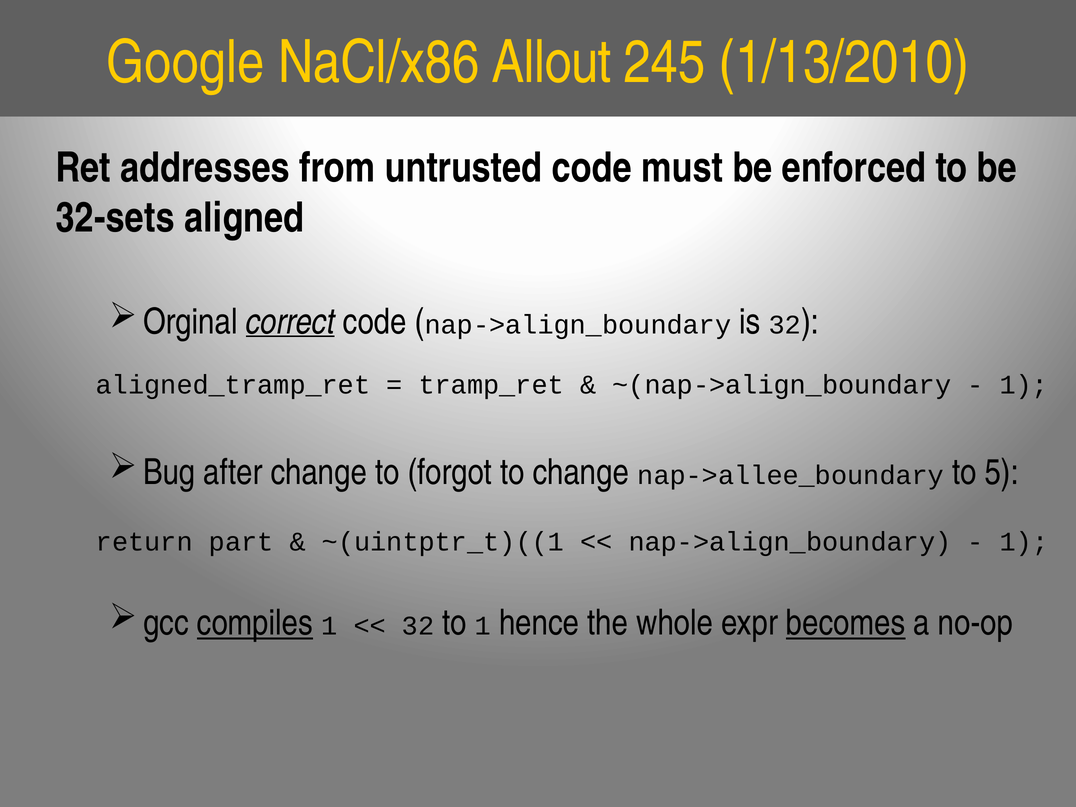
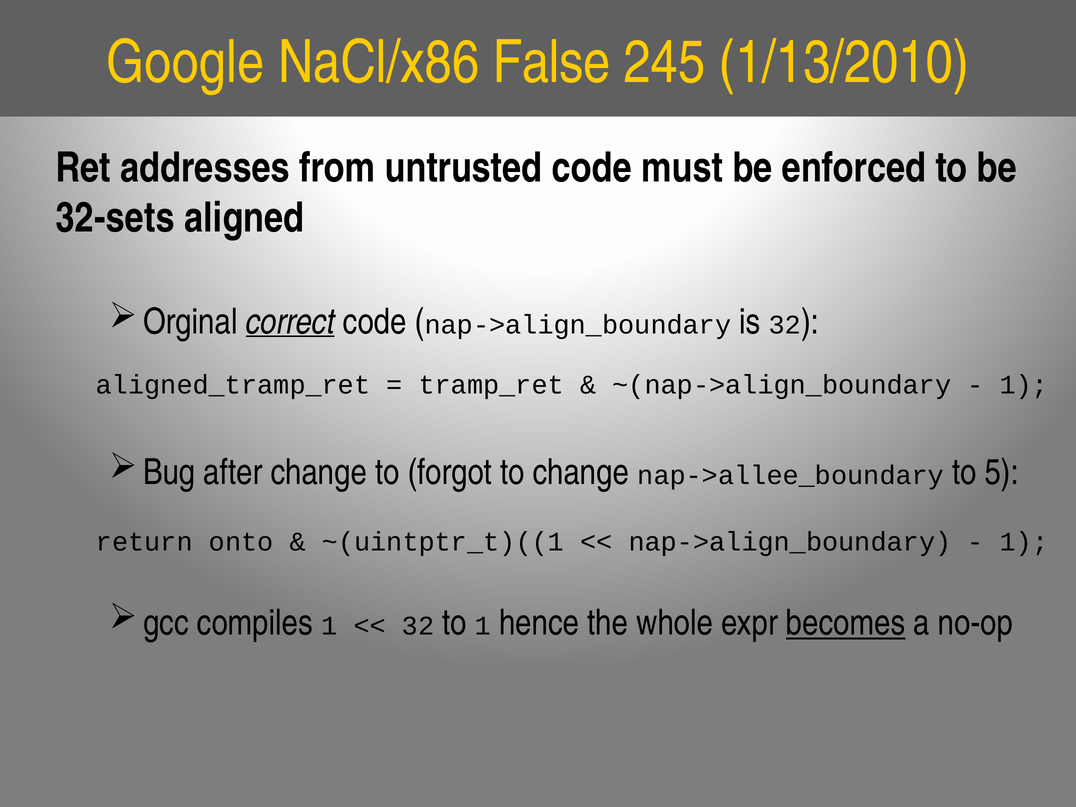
Allout: Allout -> False
part: part -> onto
compiles underline: present -> none
